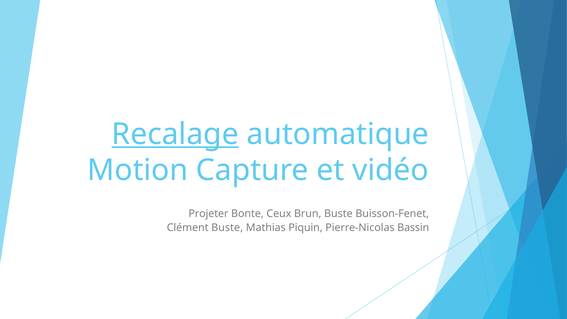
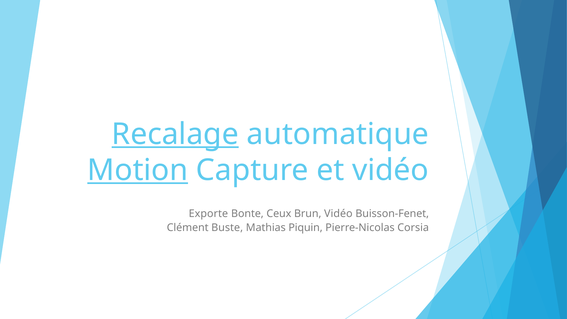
Motion underline: none -> present
Projeter: Projeter -> Exporte
Brun Buste: Buste -> Vidéo
Bassin: Bassin -> Corsia
